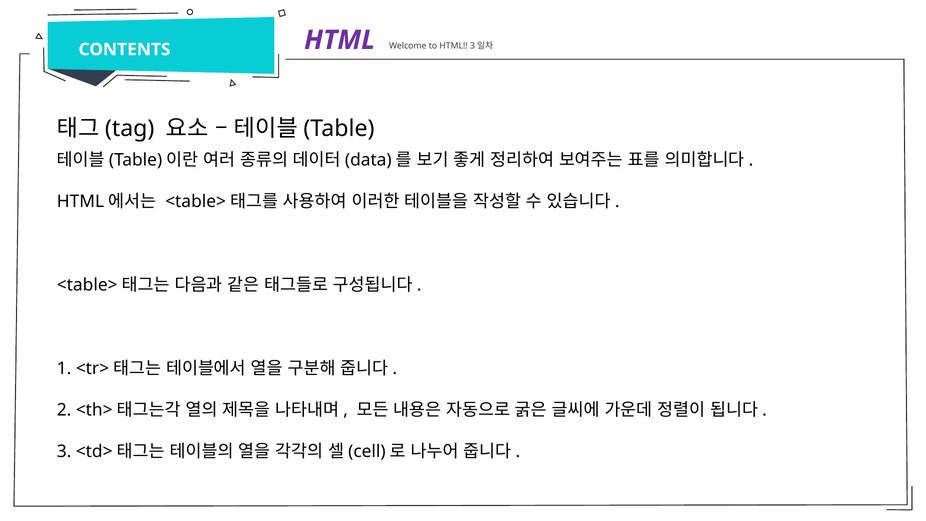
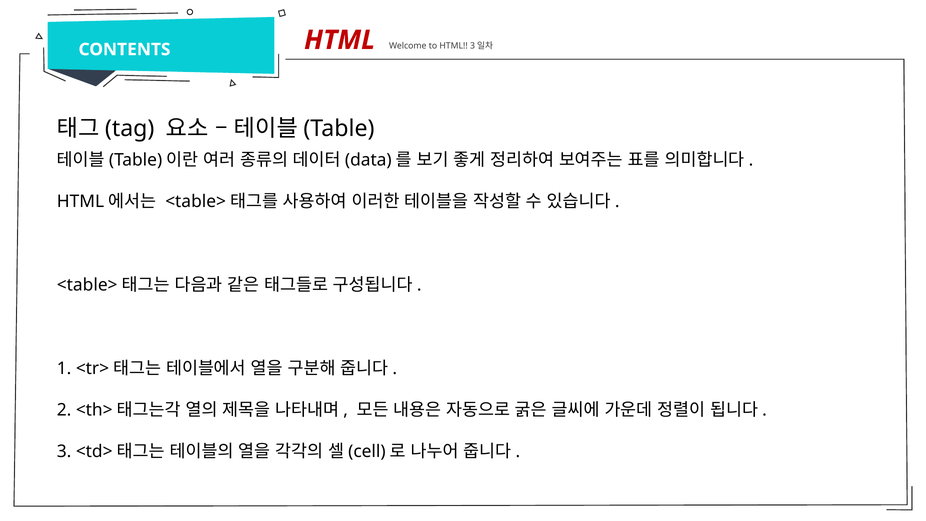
HTML at (340, 40) colour: purple -> red
